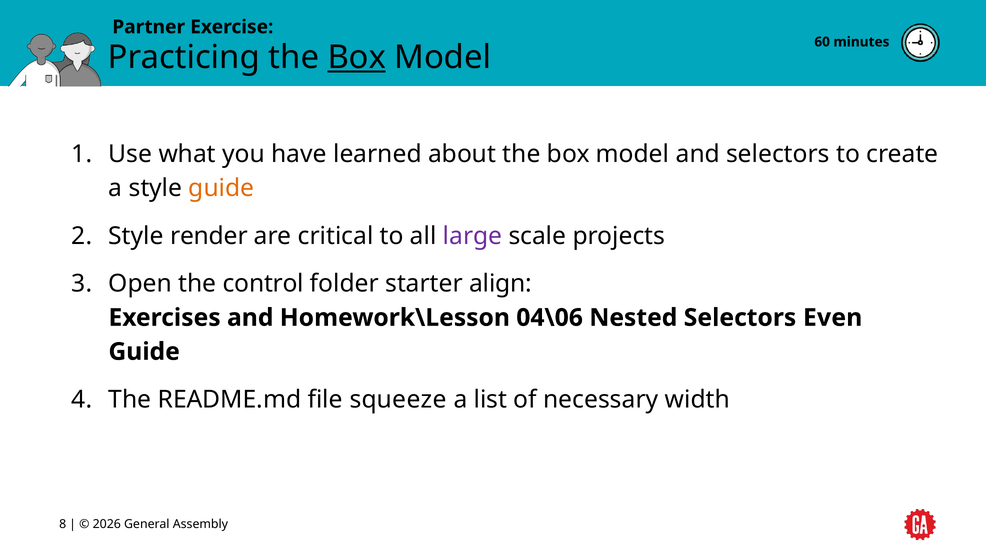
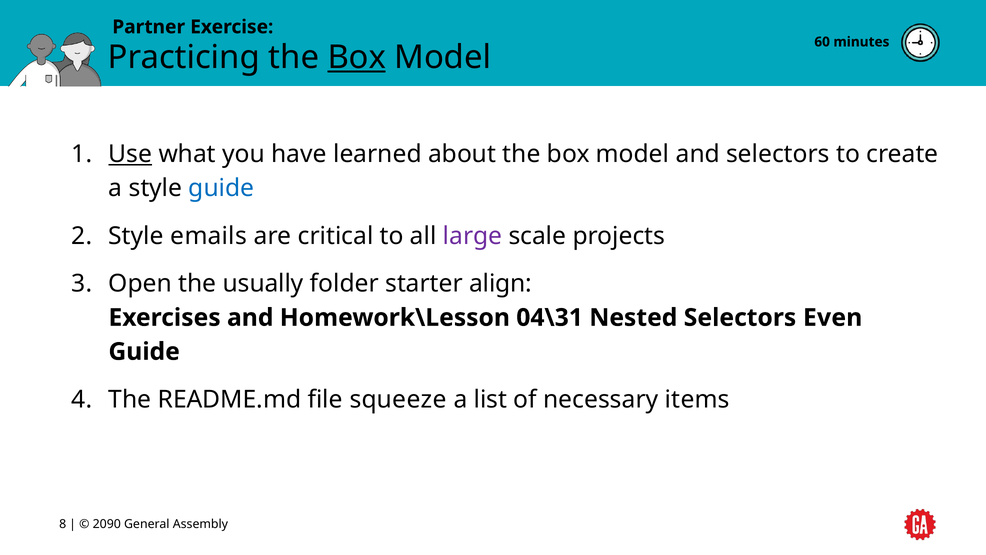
Use underline: none -> present
guide at (221, 188) colour: orange -> blue
render: render -> emails
control: control -> usually
04\06: 04\06 -> 04\31
width: width -> items
2026: 2026 -> 2090
